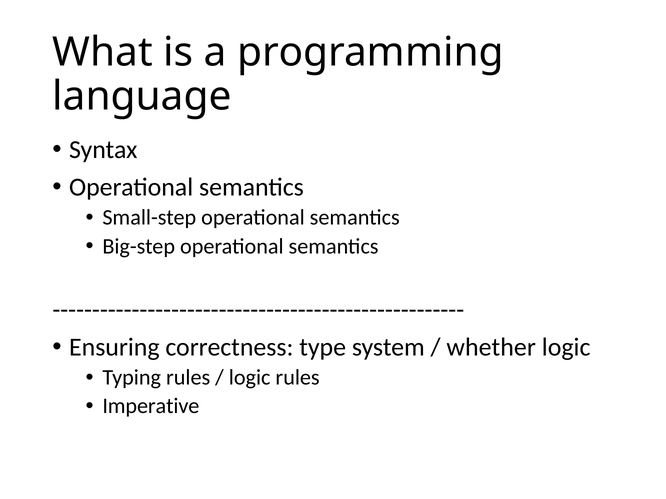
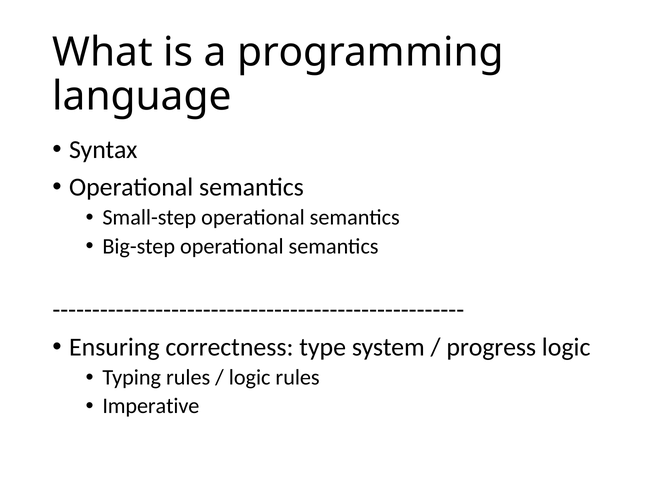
whether: whether -> progress
